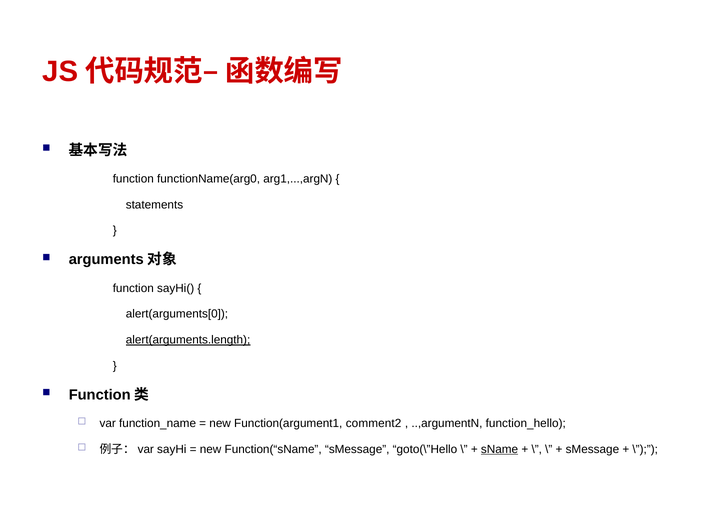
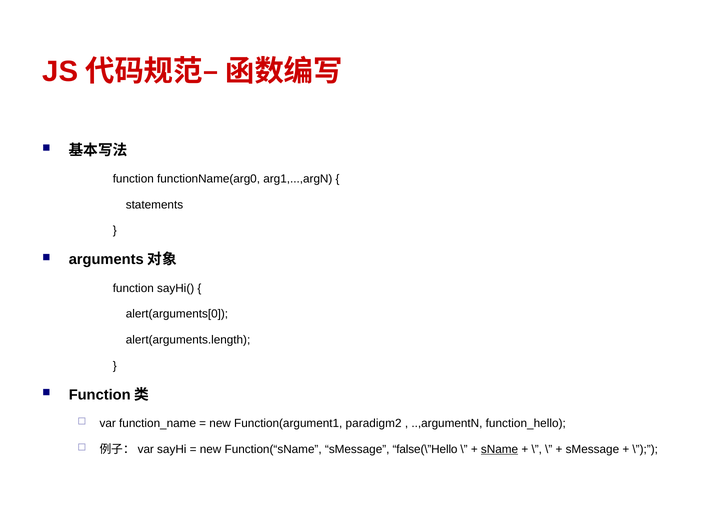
alert(arguments.length underline: present -> none
comment2: comment2 -> paradigm2
goto(\”Hello: goto(\”Hello -> false(\”Hello
